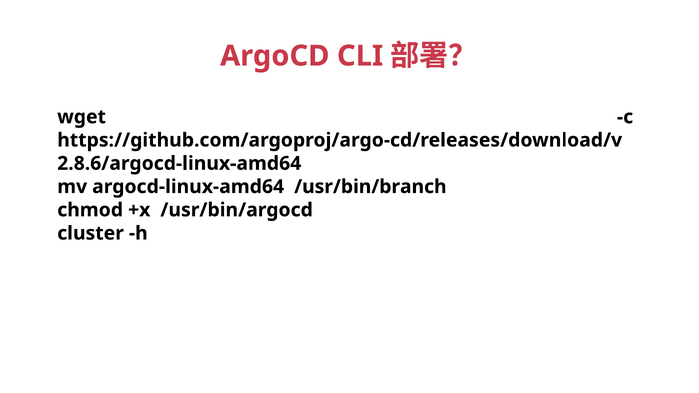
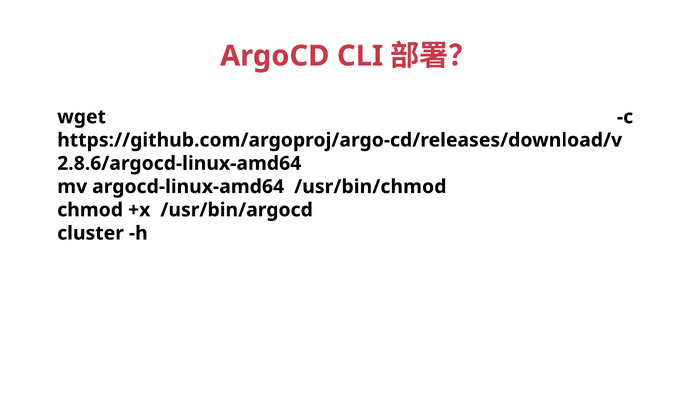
/usr/bin/branch: /usr/bin/branch -> /usr/bin/chmod
